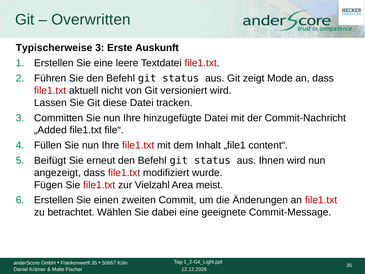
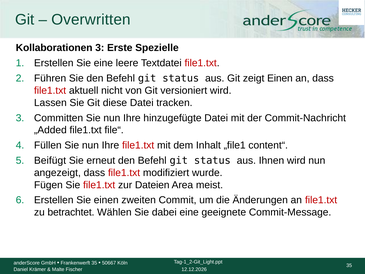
Typischerweise: Typischerweise -> Kollaborationen
Auskunft: Auskunft -> Spezielle
zeigt Mode: Mode -> Einen
Vielzahl: Vielzahl -> Dateien
